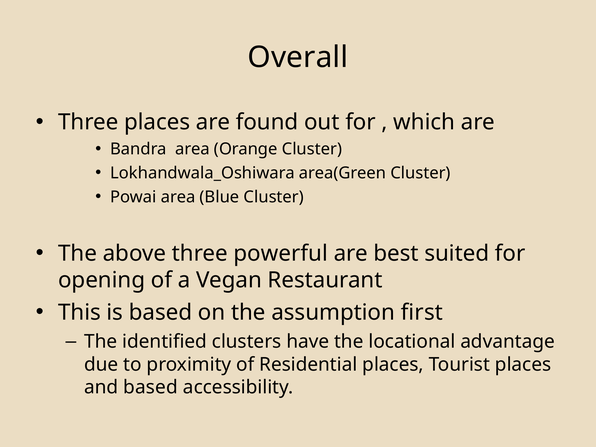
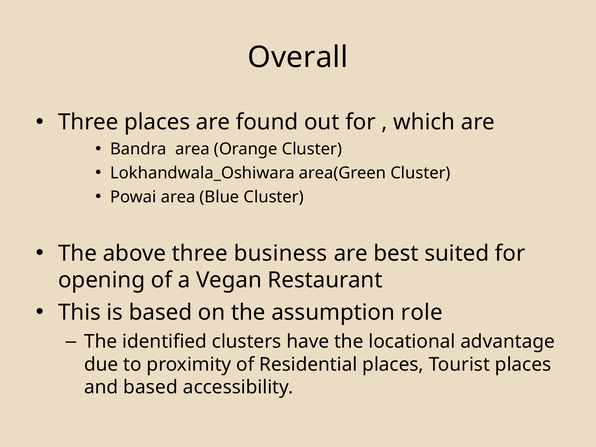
powerful: powerful -> business
first: first -> role
